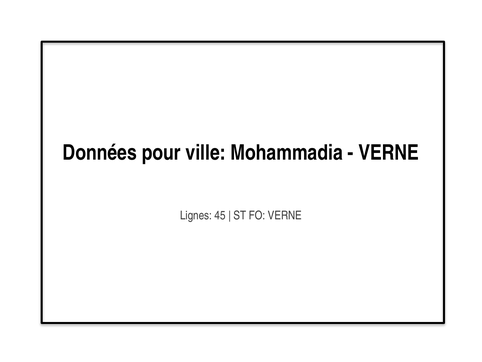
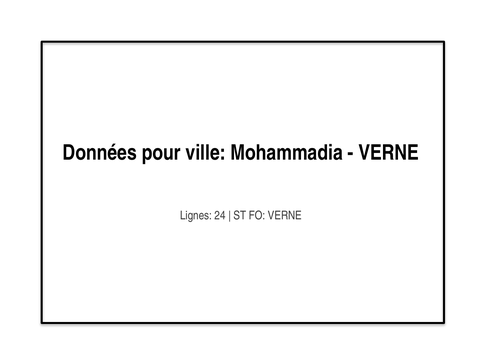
45: 45 -> 24
